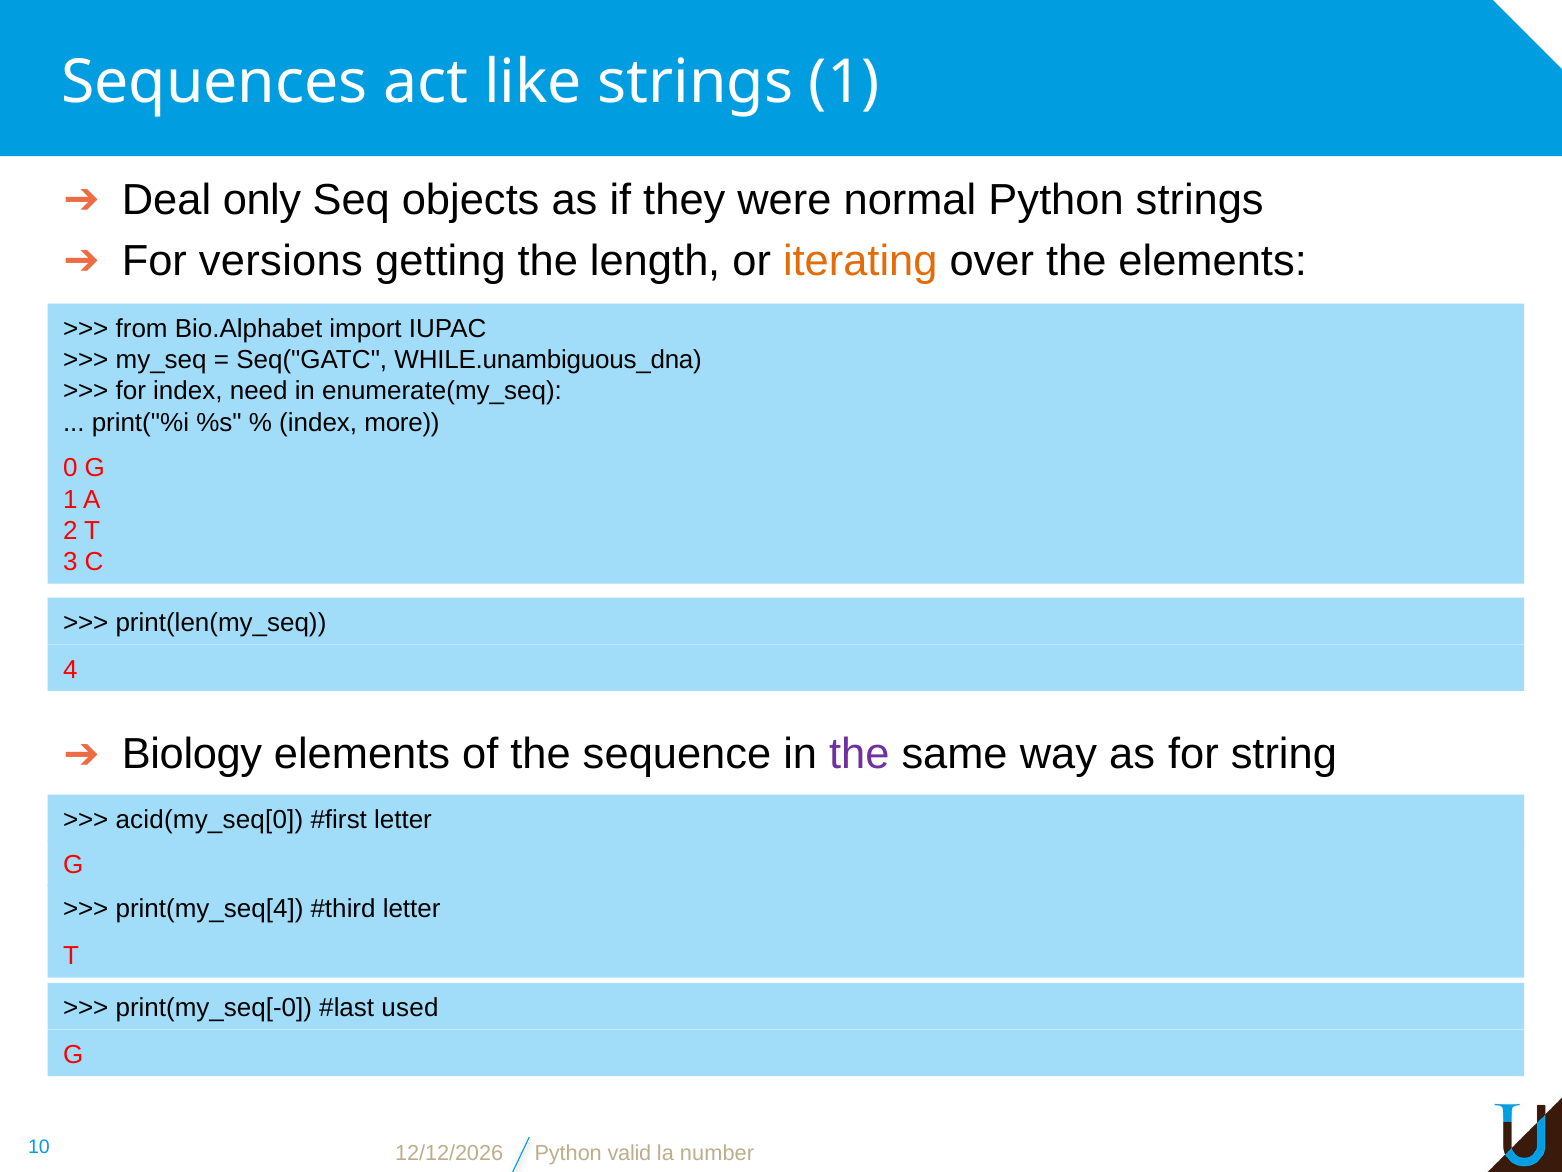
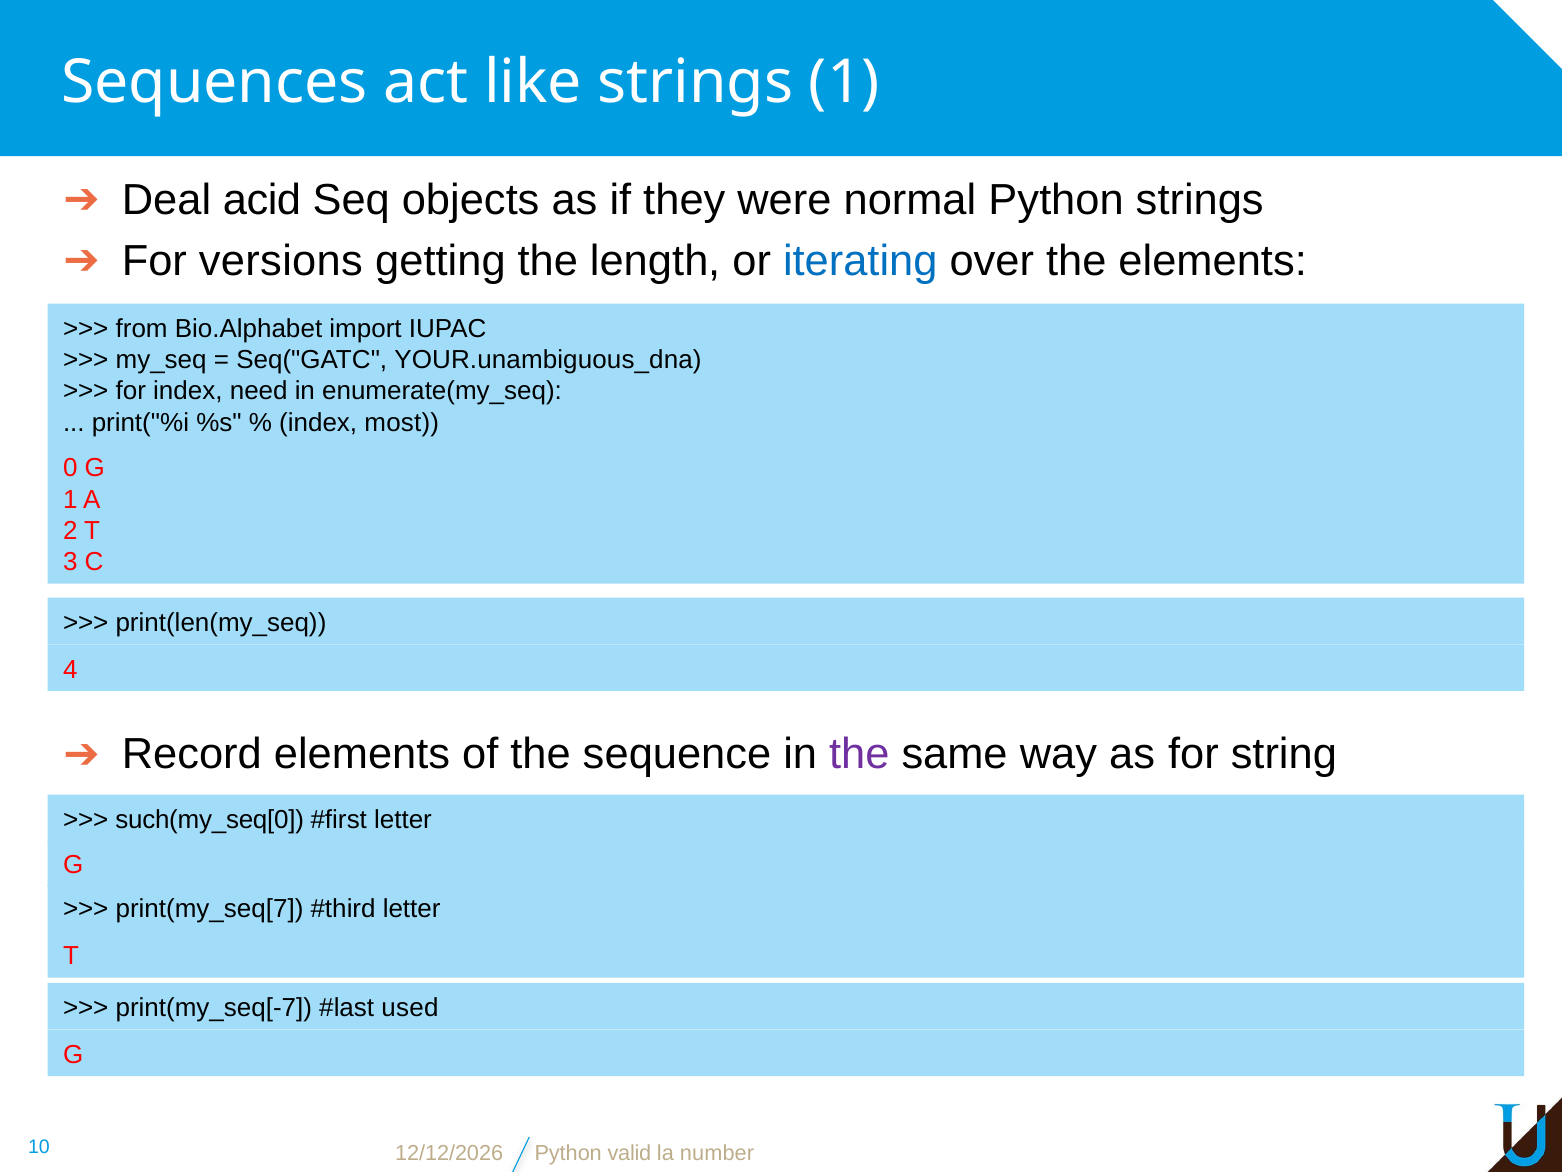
only: only -> acid
iterating colour: orange -> blue
WHILE.unambiguous_dna: WHILE.unambiguous_dna -> YOUR.unambiguous_dna
more: more -> most
Biology: Biology -> Record
acid(my_seq[0: acid(my_seq[0 -> such(my_seq[0
print(my_seq[4: print(my_seq[4 -> print(my_seq[7
print(my_seq[-0: print(my_seq[-0 -> print(my_seq[-7
